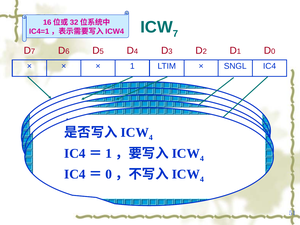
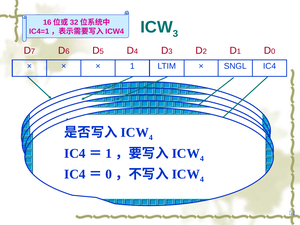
7 at (175, 34): 7 -> 3
